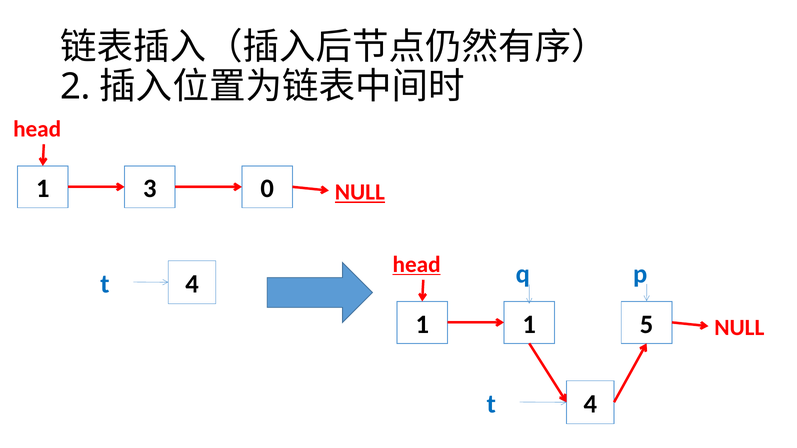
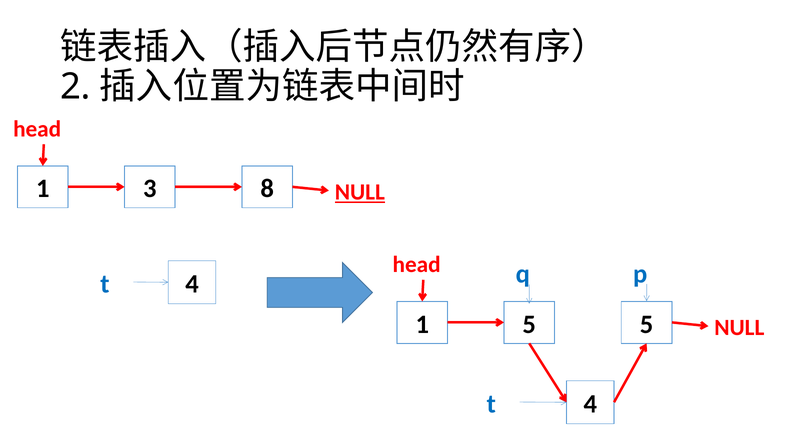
0: 0 -> 8
head at (417, 265) underline: present -> none
1 1: 1 -> 5
